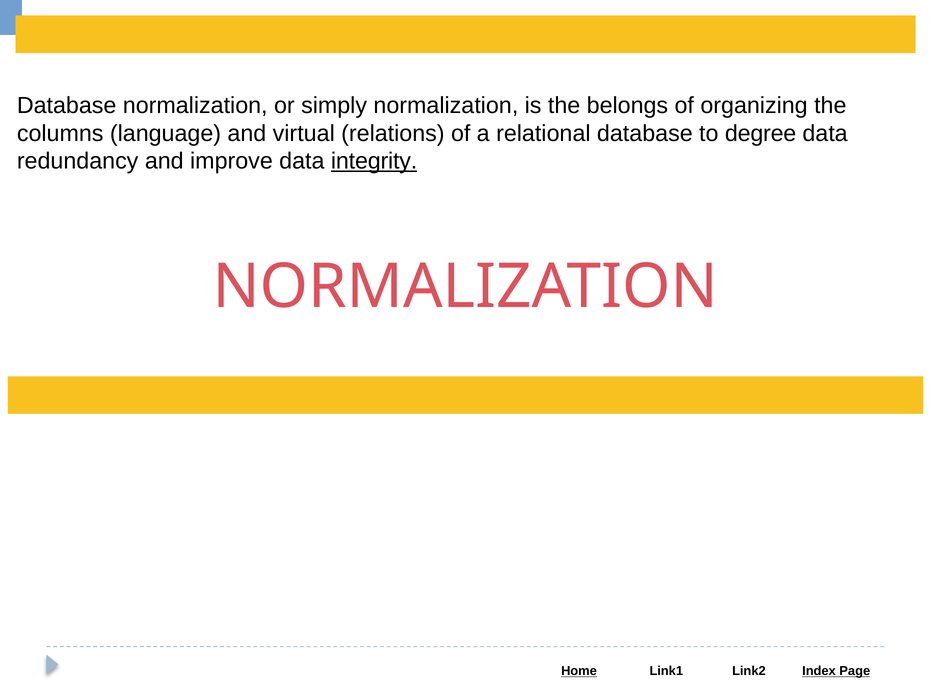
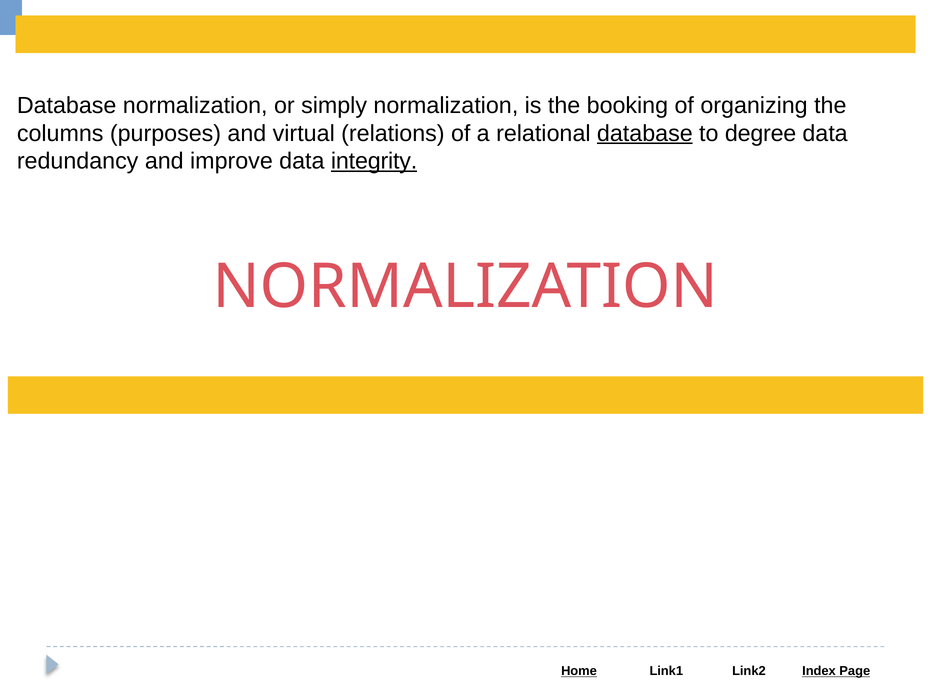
belongs: belongs -> booking
language: language -> purposes
database at (645, 133) underline: none -> present
